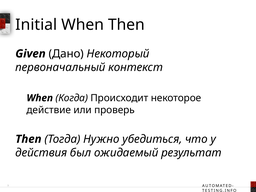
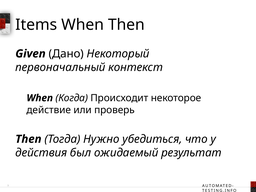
Initial: Initial -> Items
